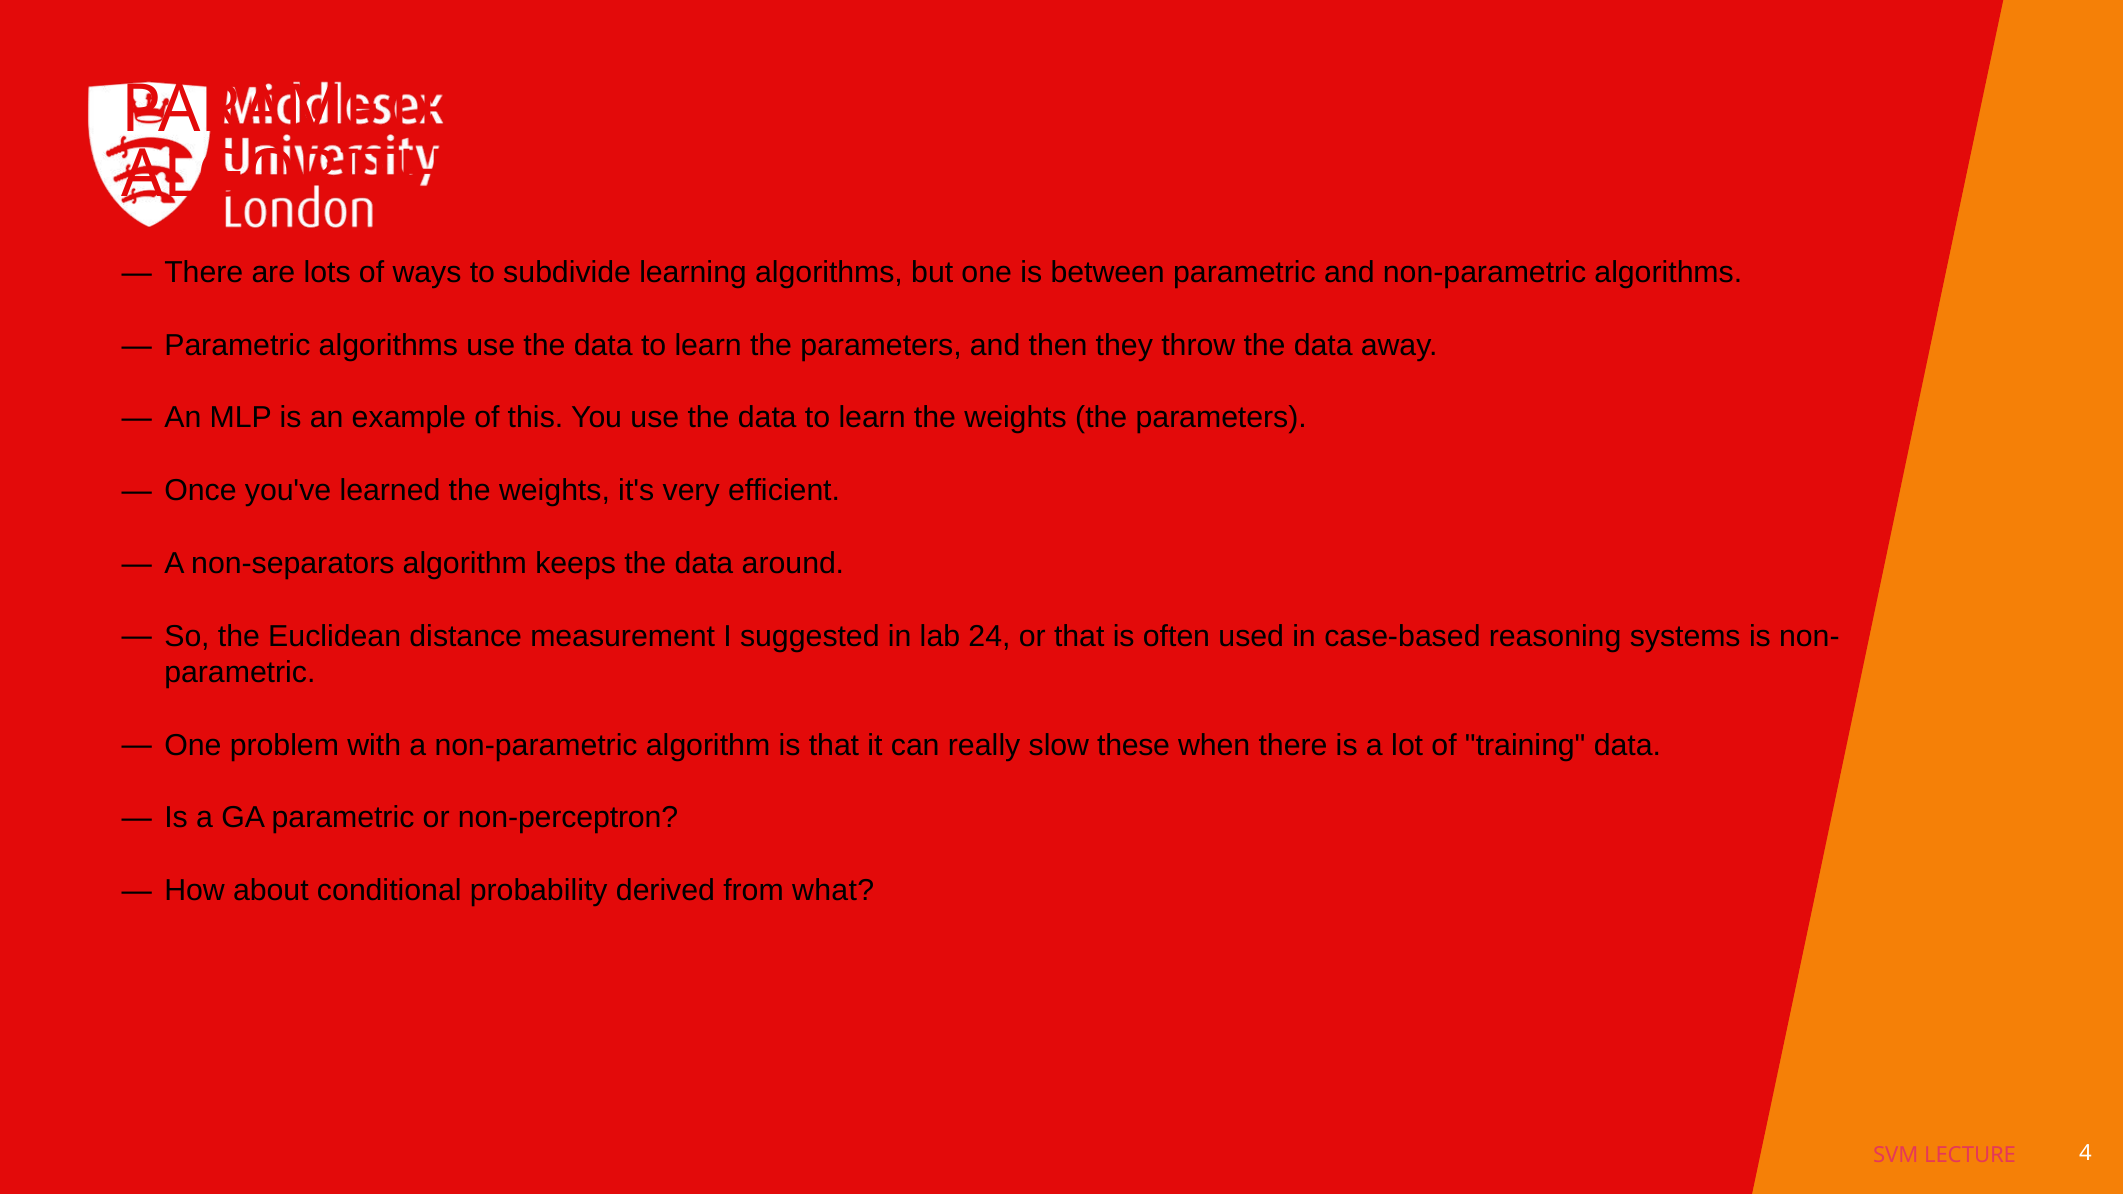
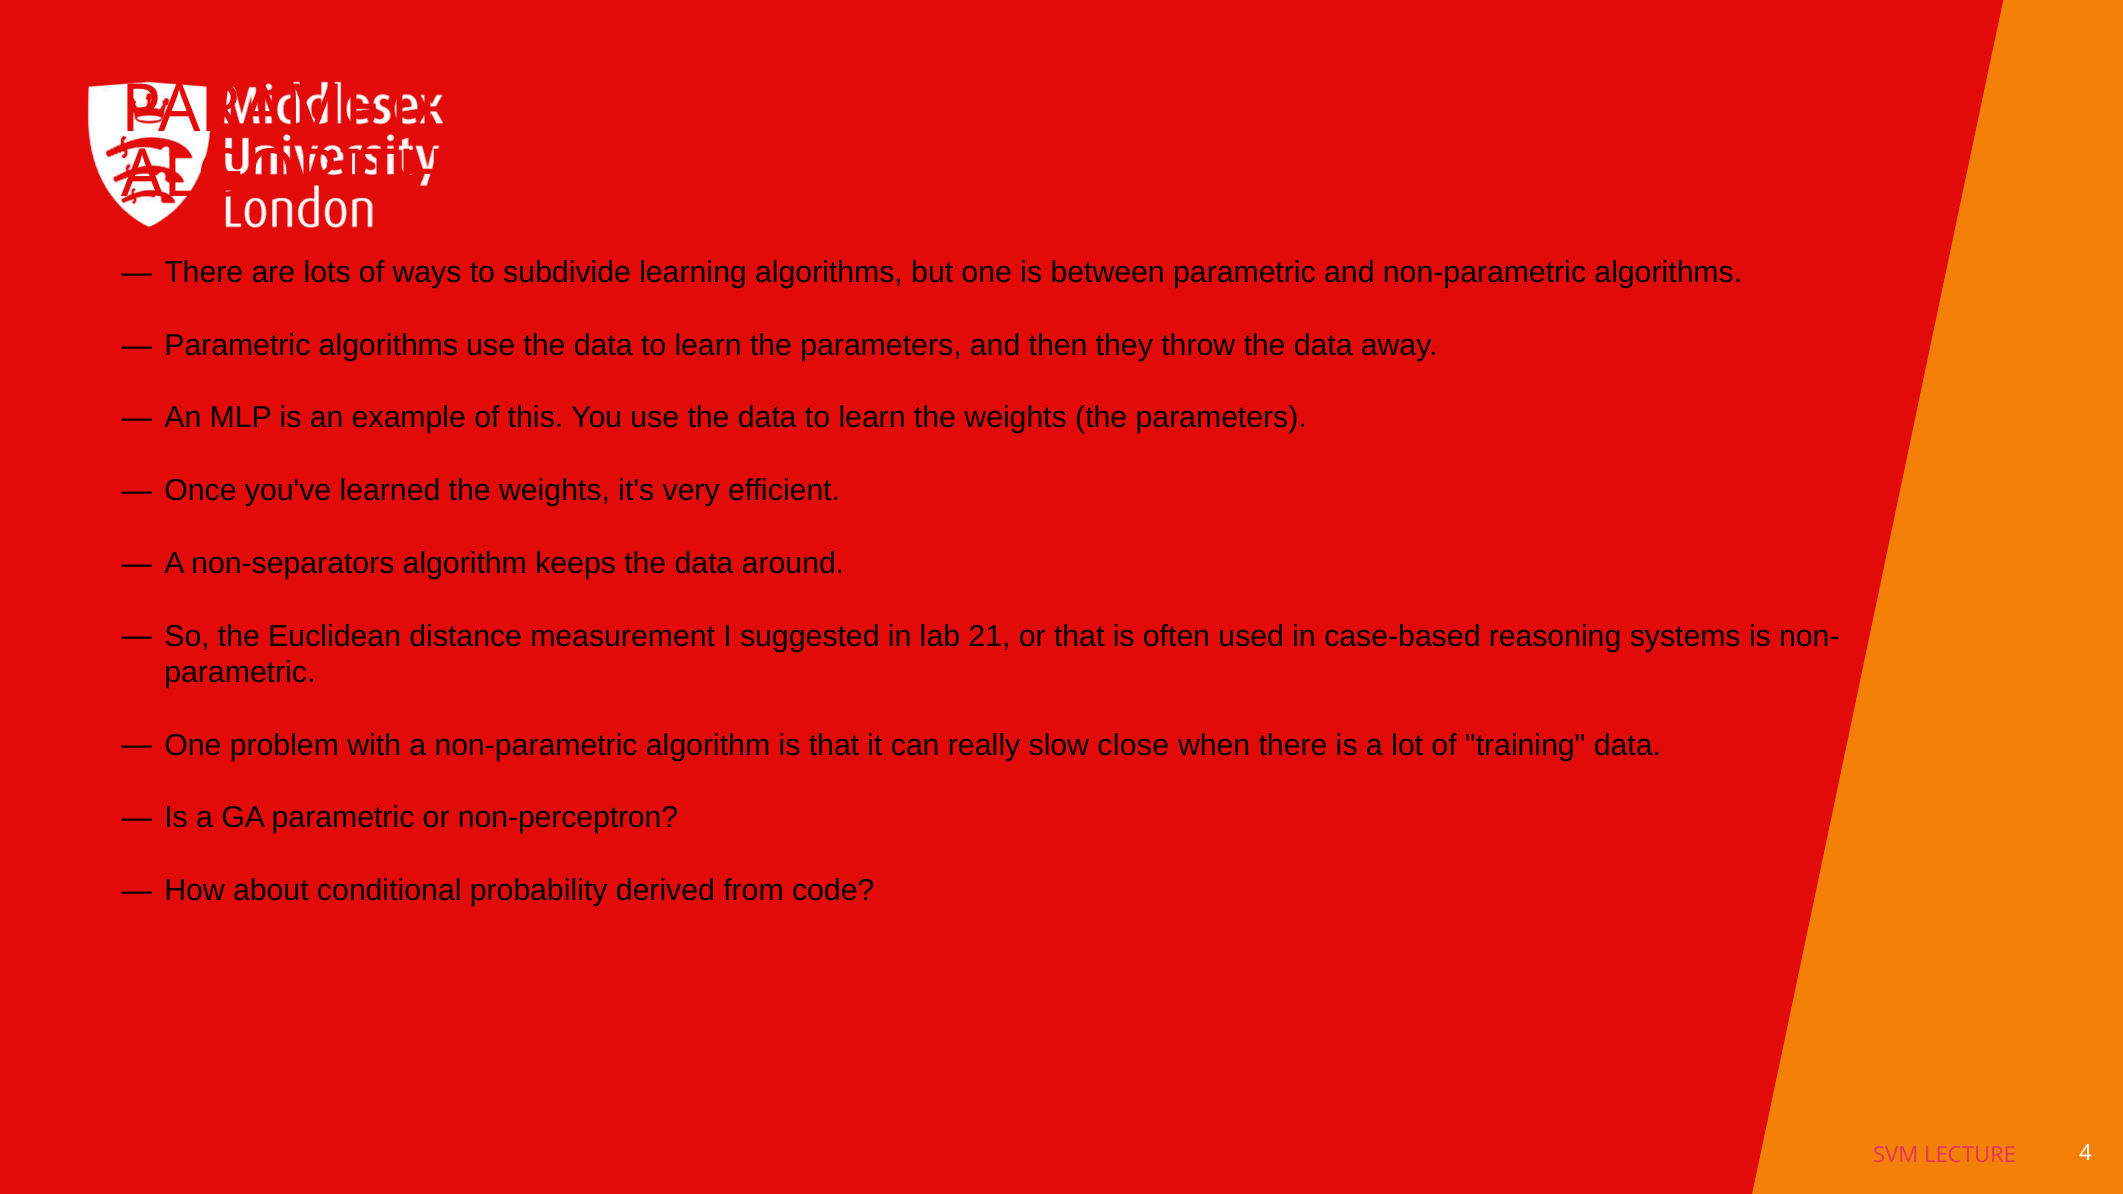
24: 24 -> 21
these: these -> close
what: what -> code
